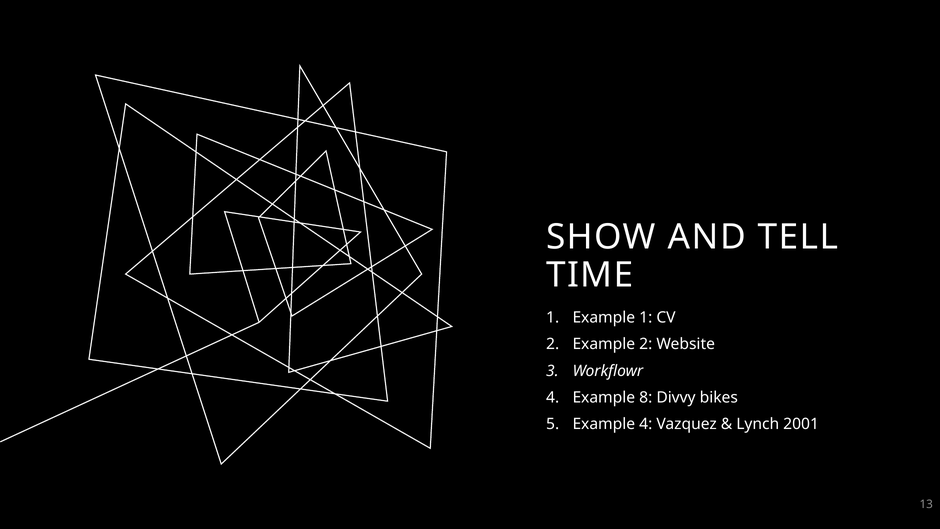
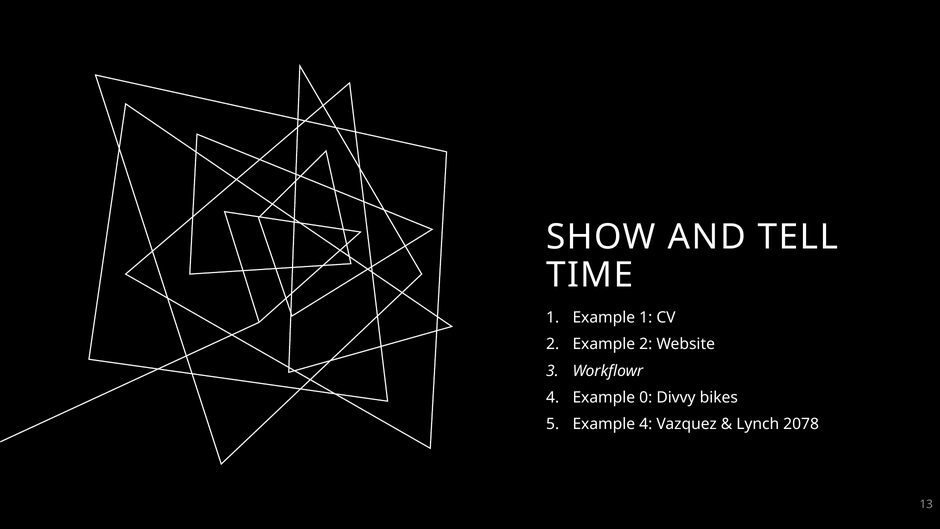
8: 8 -> 0
2001: 2001 -> 2078
